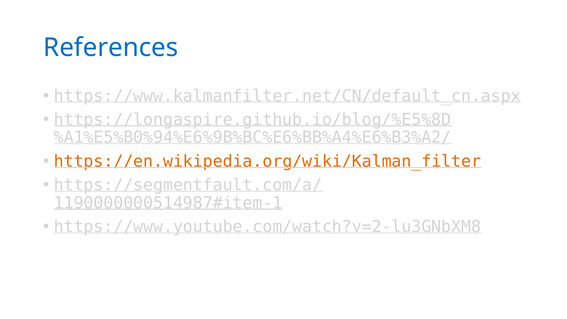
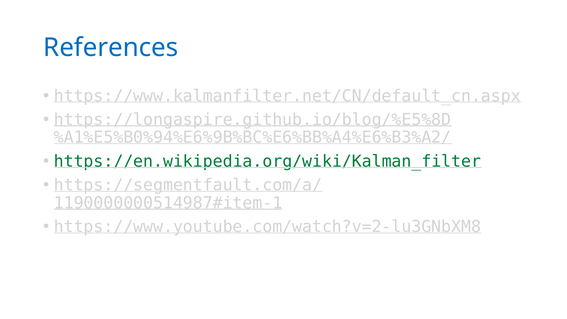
https://en.wikipedia.org/wiki/Kalman_filter colour: orange -> green
